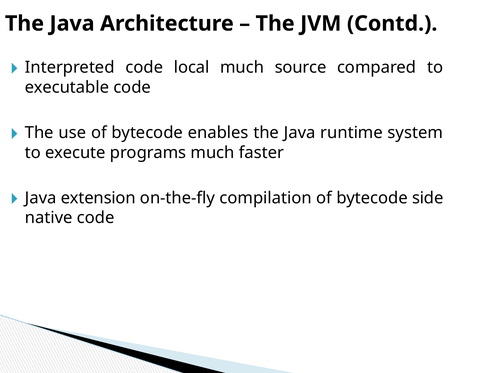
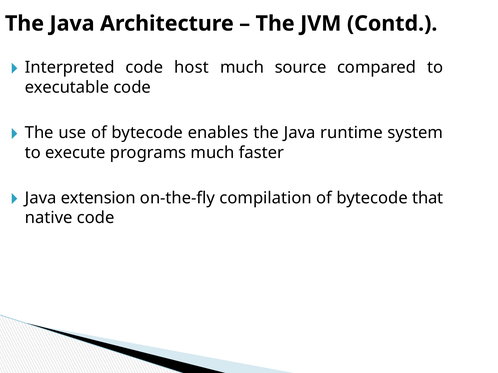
local: local -> host
side: side -> that
